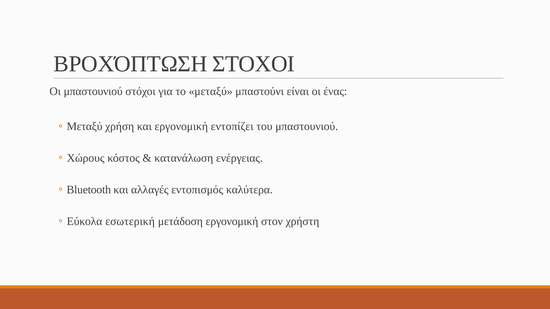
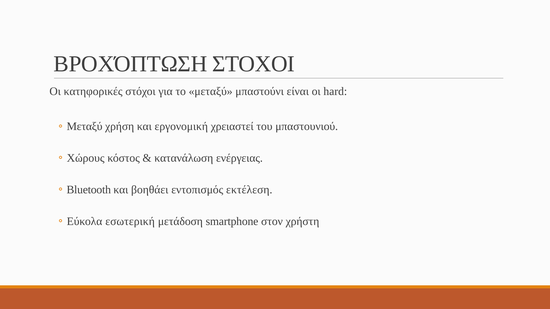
Οι μπαστουνιού: μπαστουνιού -> κατηφορικές
ένας: ένας -> hard
εντοπίζει: εντοπίζει -> χρειαστεί
αλλαγές: αλλαγές -> βοηθάει
καλύτερα: καλύτερα -> εκτέλεση
μετάδοση εργονομική: εργονομική -> smartphone
